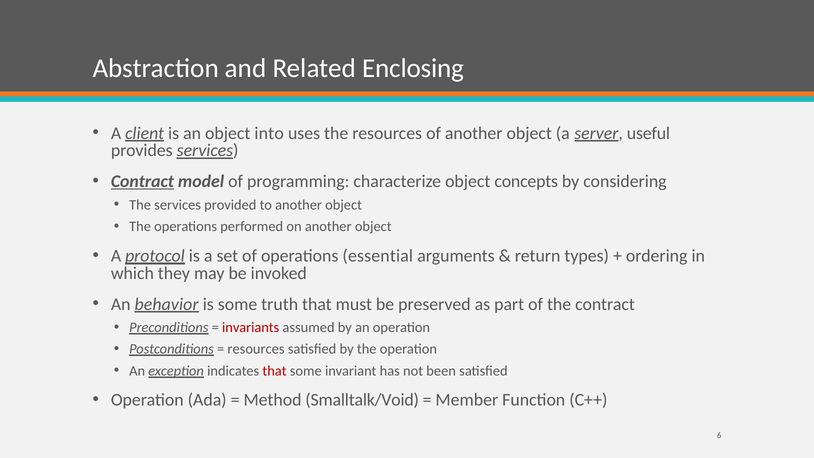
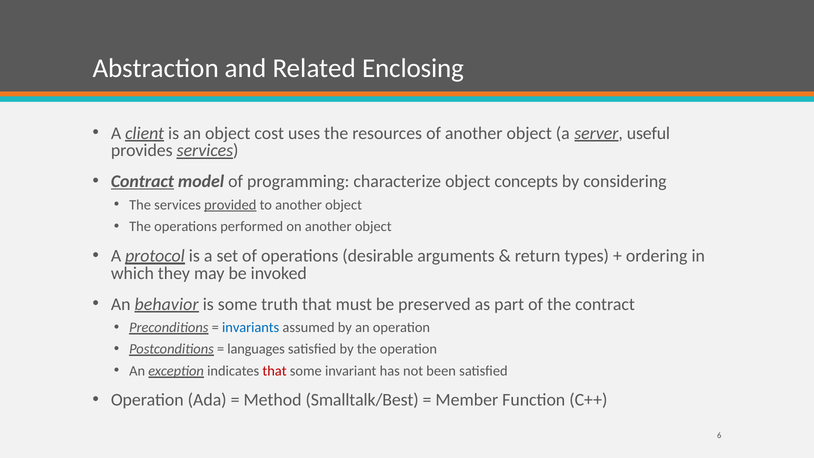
into: into -> cost
provided underline: none -> present
essential: essential -> desirable
invariants colour: red -> blue
resources at (256, 349): resources -> languages
Smalltalk/Void: Smalltalk/Void -> Smalltalk/Best
